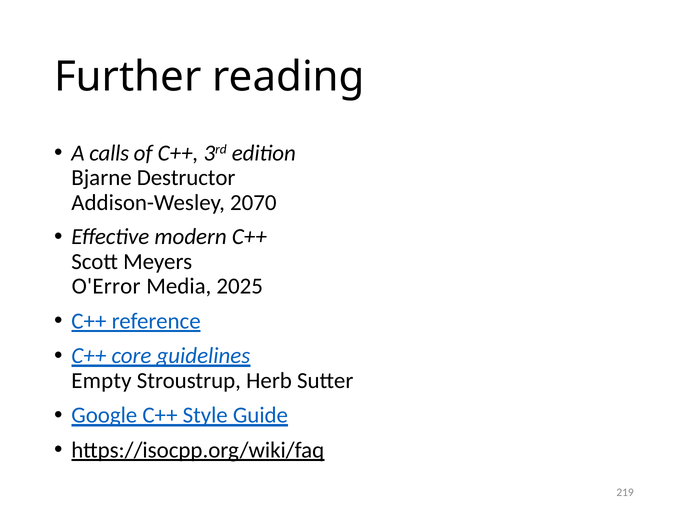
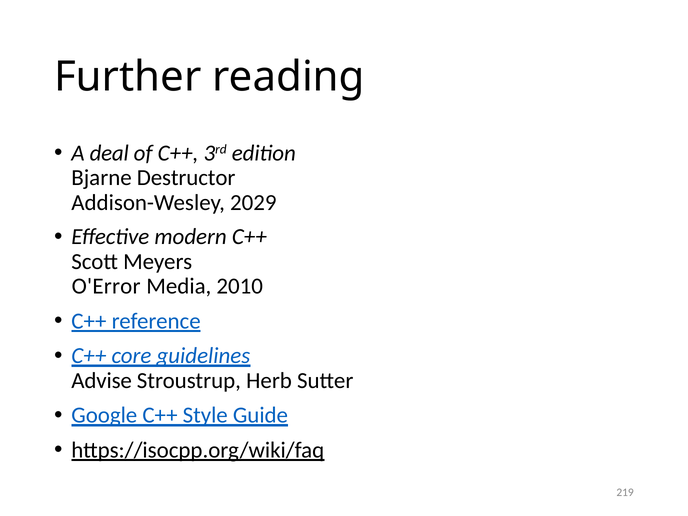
calls: calls -> deal
2070: 2070 -> 2029
2025: 2025 -> 2010
Empty: Empty -> Advise
